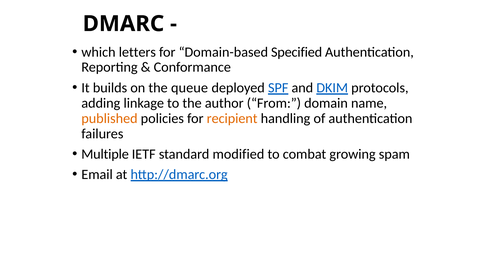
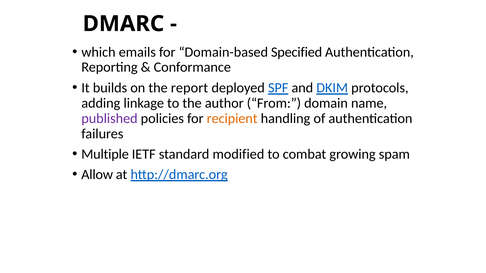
letters: letters -> emails
queue: queue -> report
published colour: orange -> purple
Email: Email -> Allow
